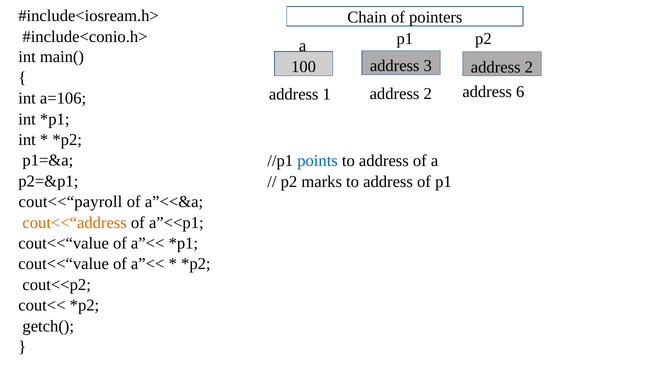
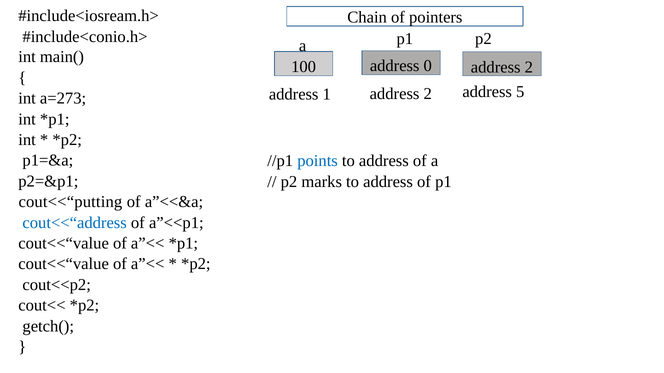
3: 3 -> 0
6: 6 -> 5
a=106: a=106 -> a=273
cout<<“payroll: cout<<“payroll -> cout<<“putting
cout<<“address colour: orange -> blue
